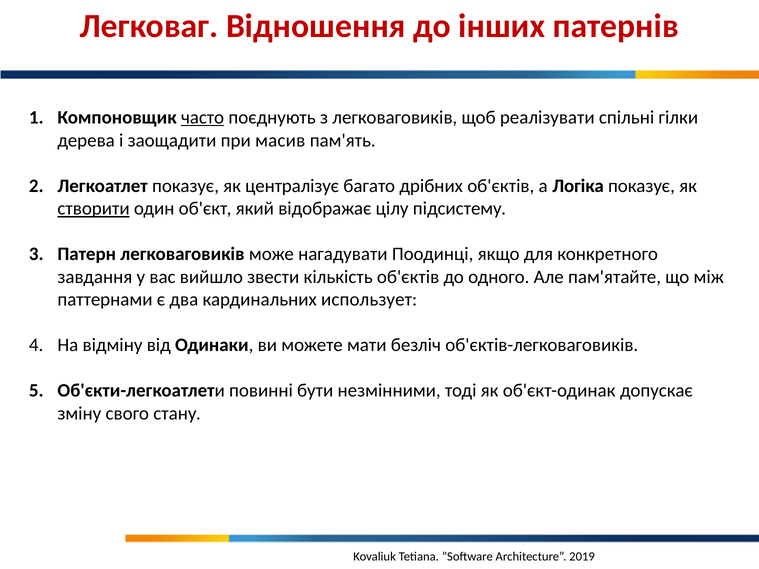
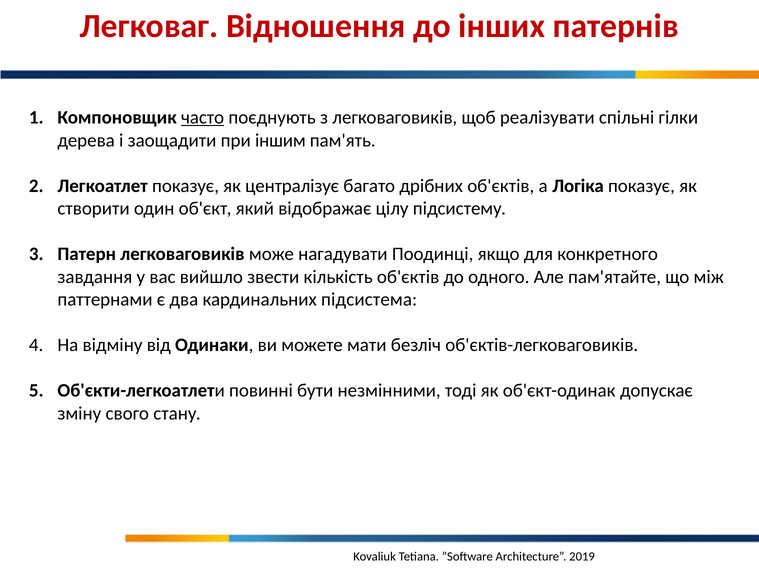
масив: масив -> іншим
створити underline: present -> none
использует: использует -> підсистема
